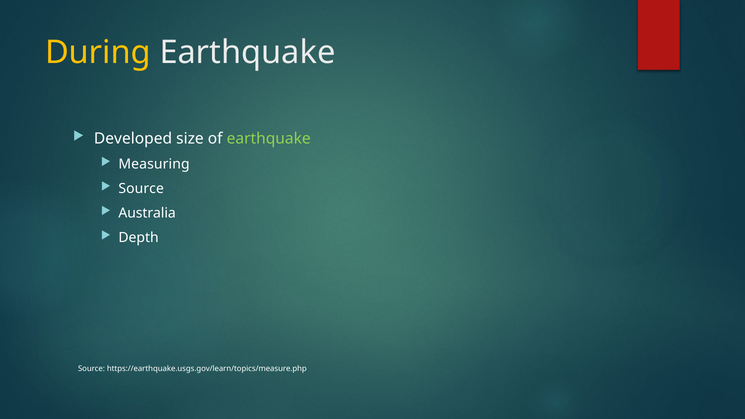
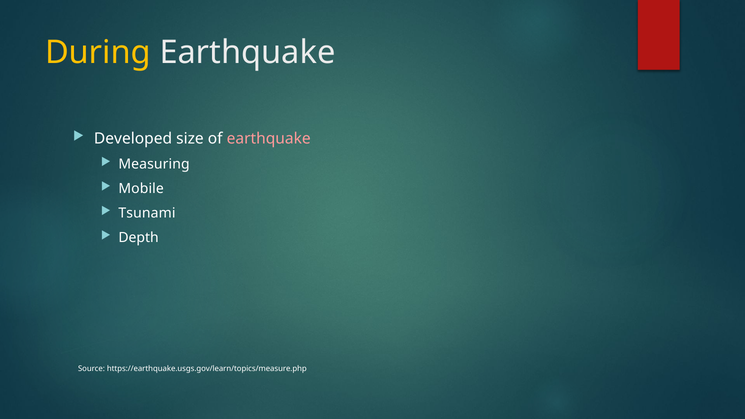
earthquake at (269, 139) colour: light green -> pink
Source at (141, 189): Source -> Mobile
Australia: Australia -> Tsunami
